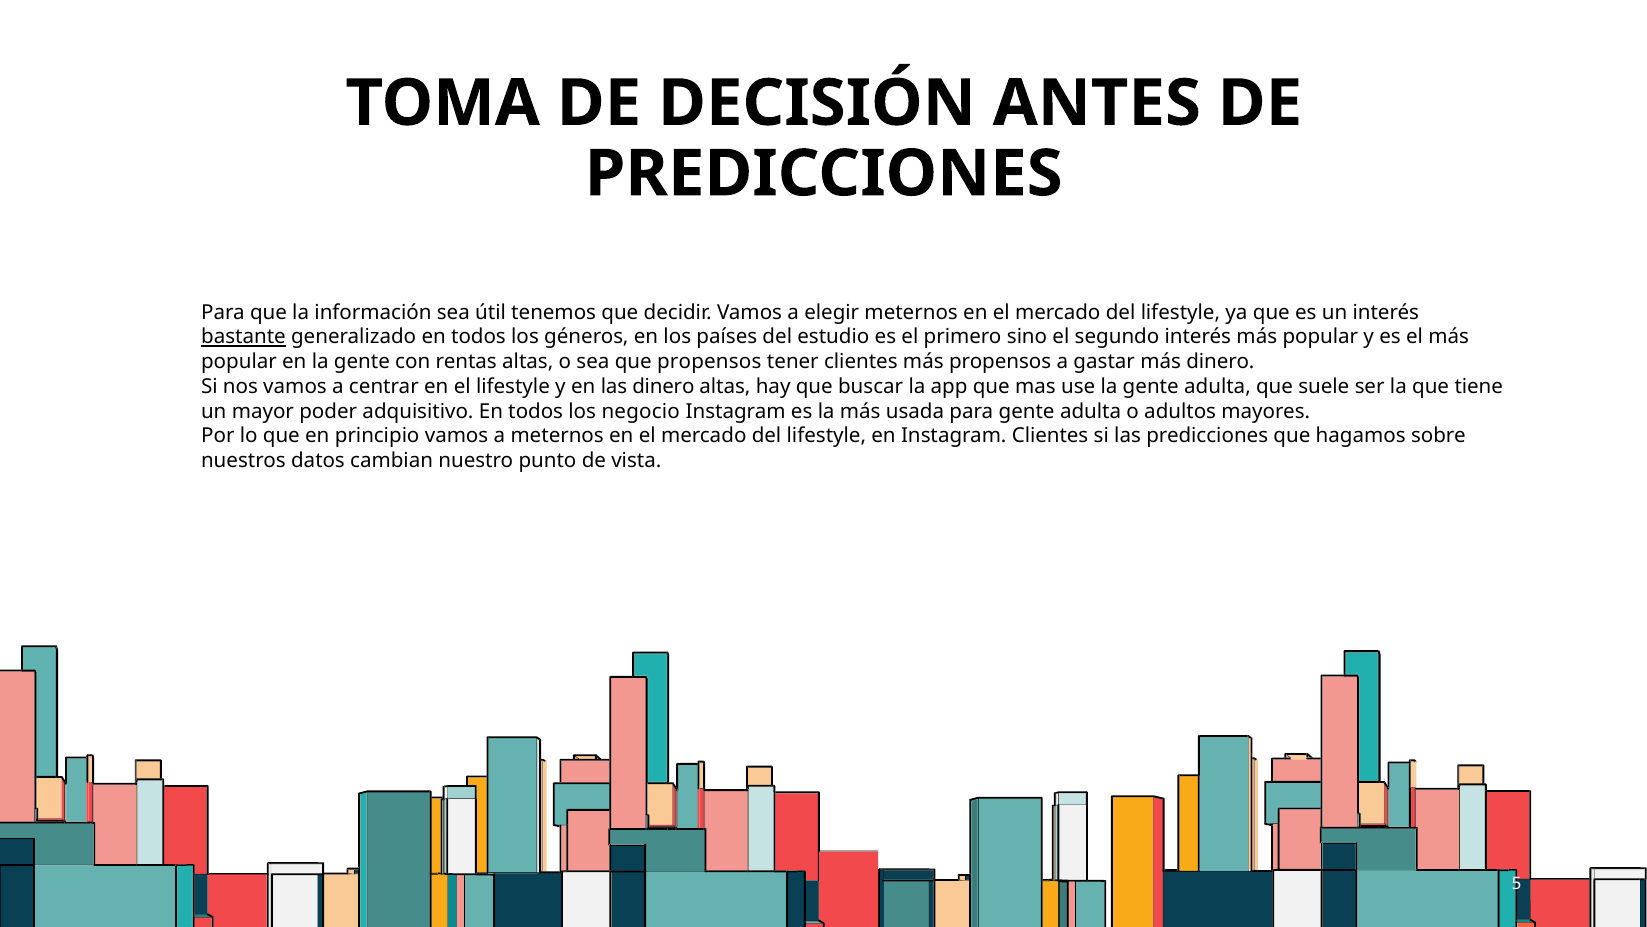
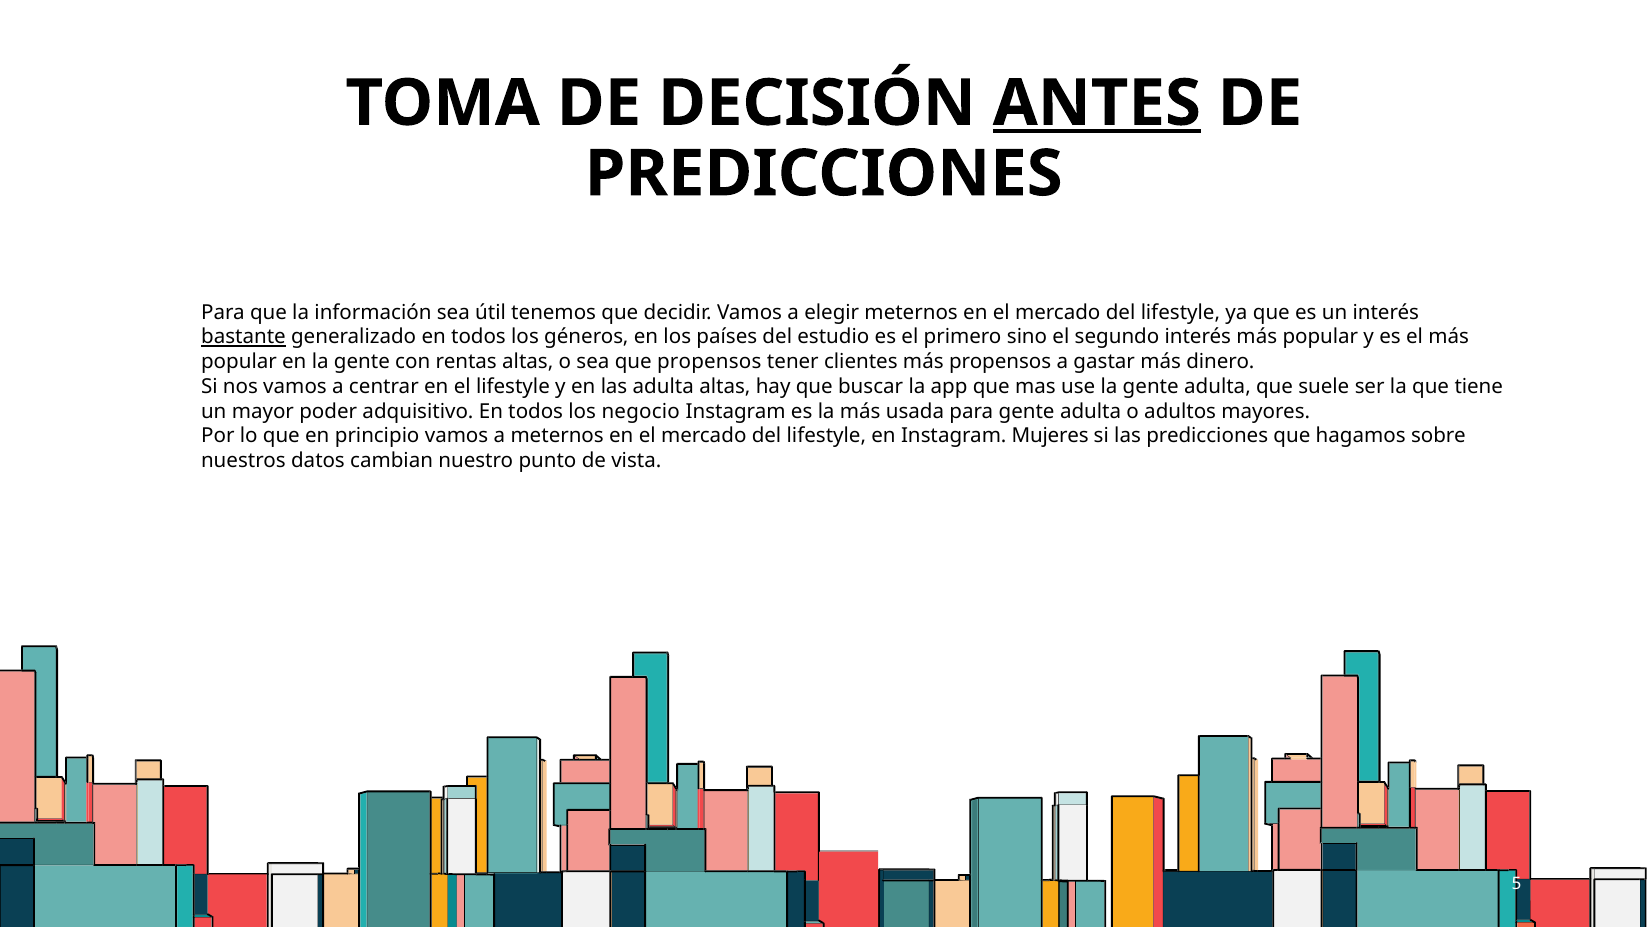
ANTES underline: none -> present
las dinero: dinero -> adulta
Instagram Clientes: Clientes -> Mujeres
